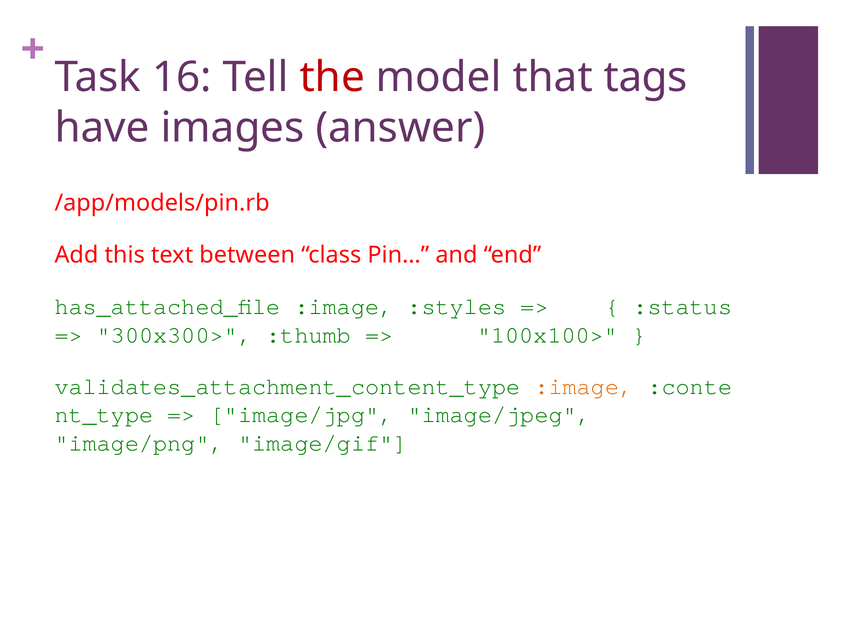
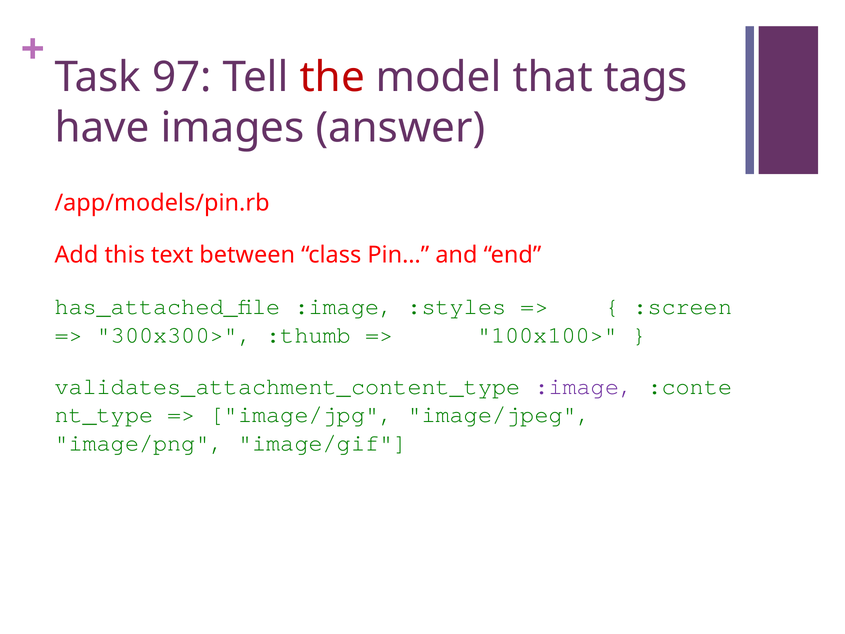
16: 16 -> 97
:status: :status -> :screen
:image at (584, 386) colour: orange -> purple
